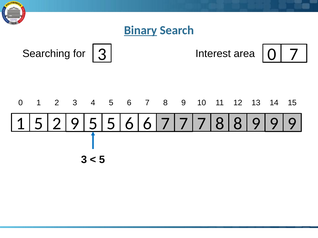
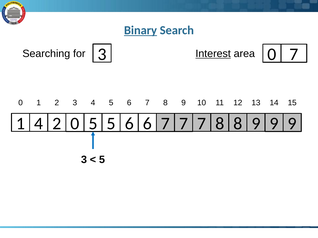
Interest underline: none -> present
1 5: 5 -> 4
2 9: 9 -> 0
